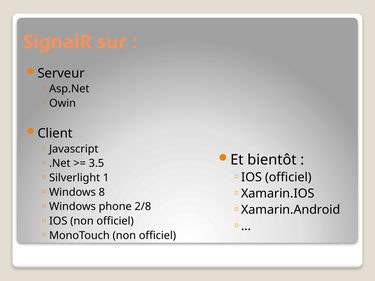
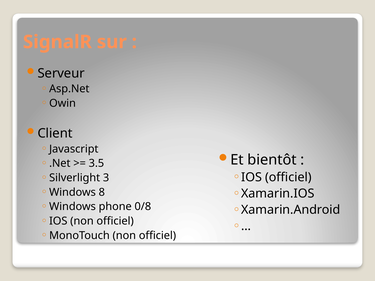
1: 1 -> 3
2/8: 2/8 -> 0/8
